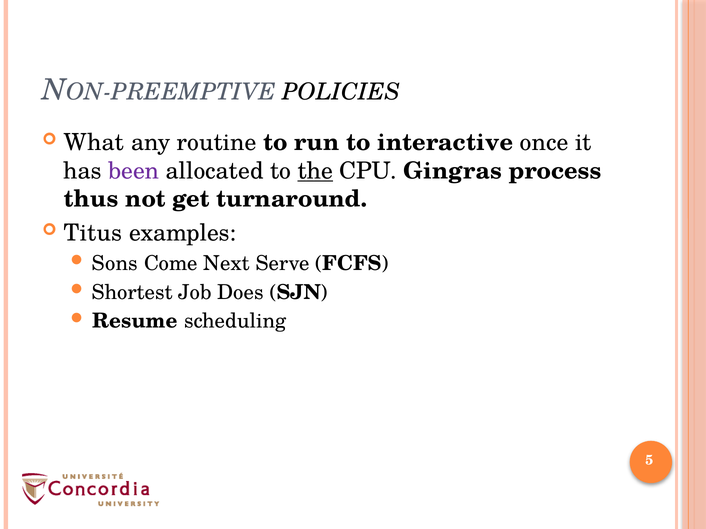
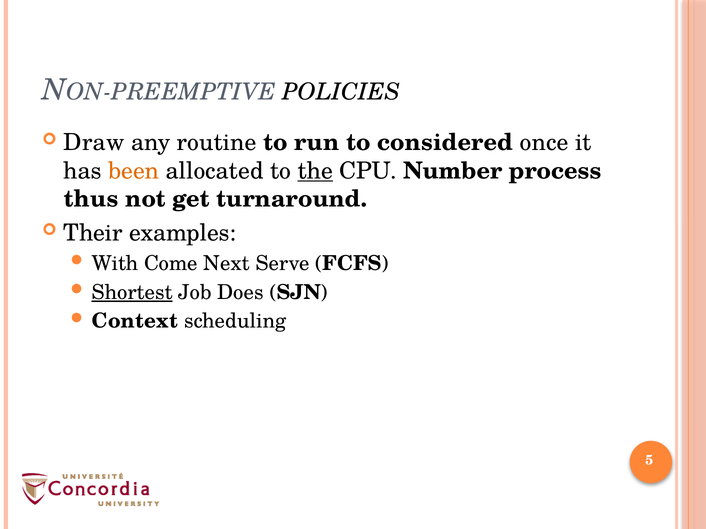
What: What -> Draw
interactive: interactive -> considered
been colour: purple -> orange
Gingras: Gingras -> Number
Titus: Titus -> Their
Sons: Sons -> With
Shortest underline: none -> present
Resume: Resume -> Context
